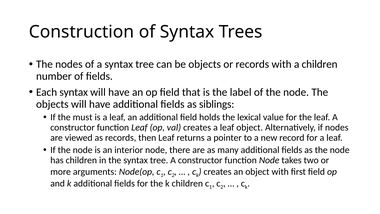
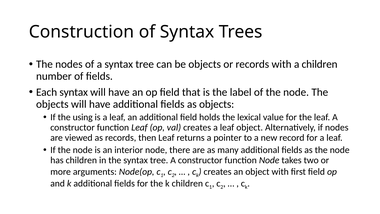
as siblings: siblings -> objects
must: must -> using
